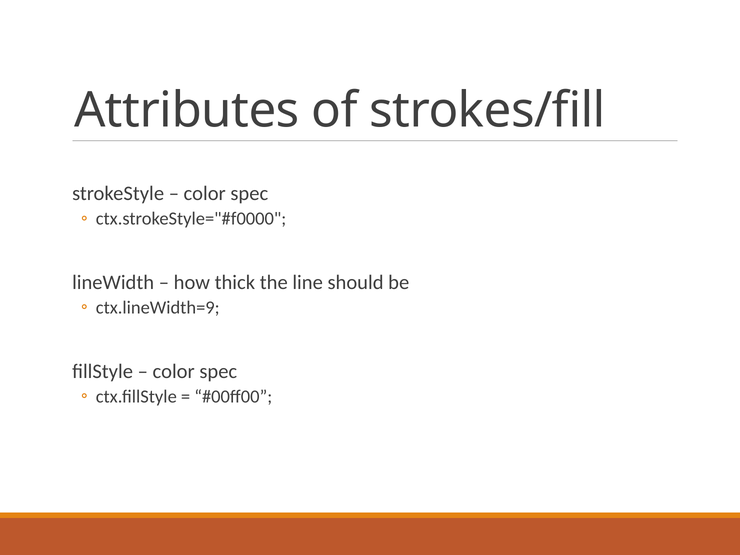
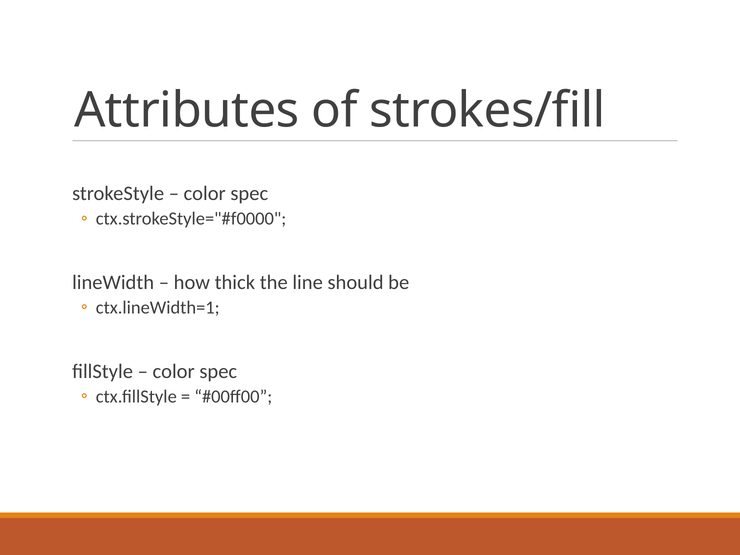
ctx.lineWidth=9: ctx.lineWidth=9 -> ctx.lineWidth=1
